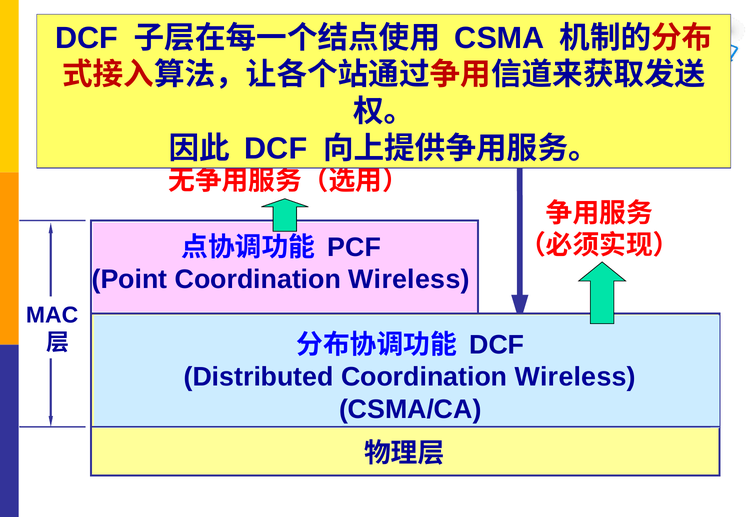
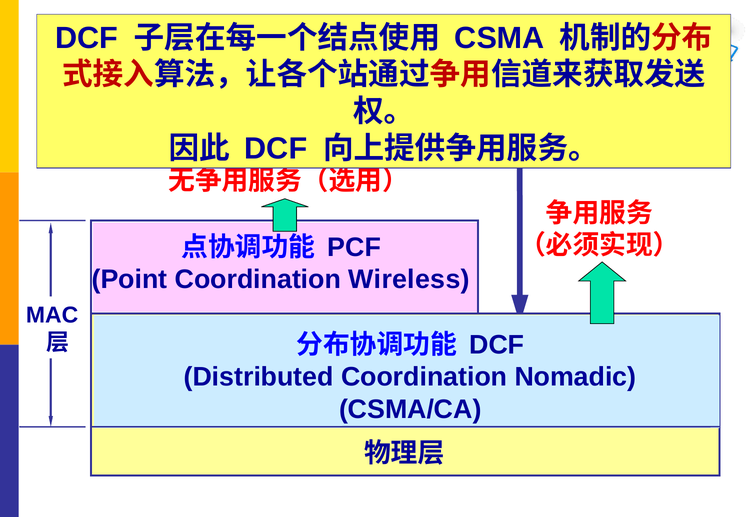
Distributed Coordination Wireless: Wireless -> Nomadic
